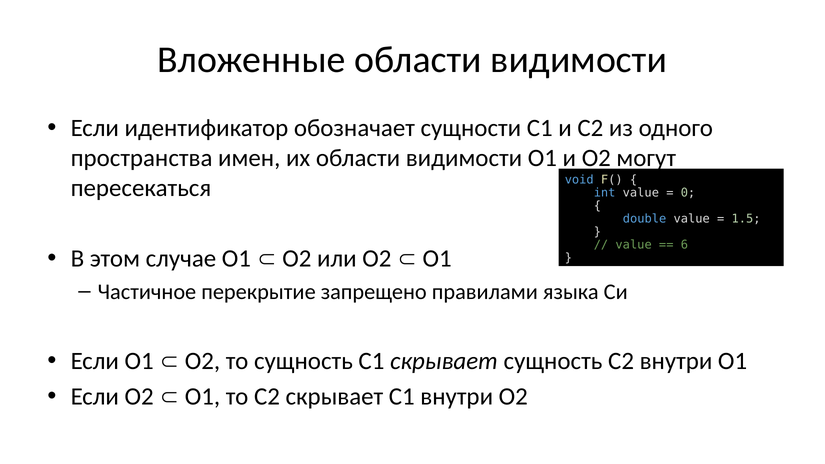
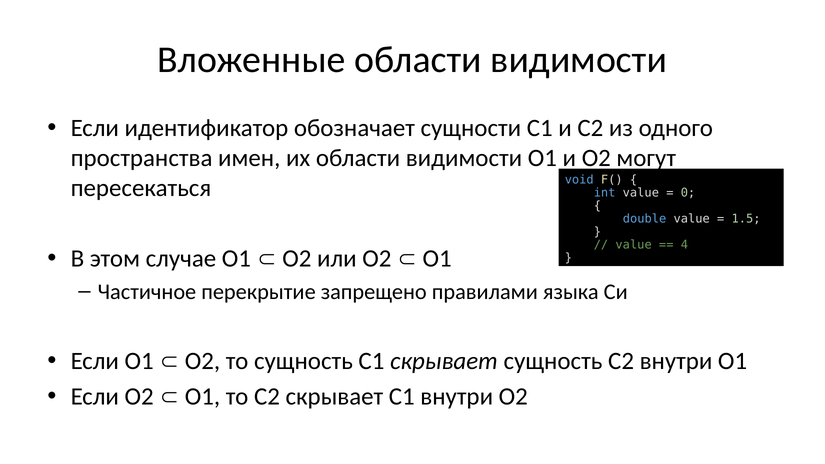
6: 6 -> 4
